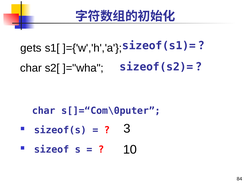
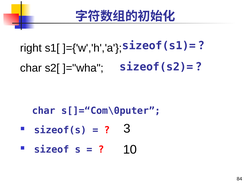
gets: gets -> right
